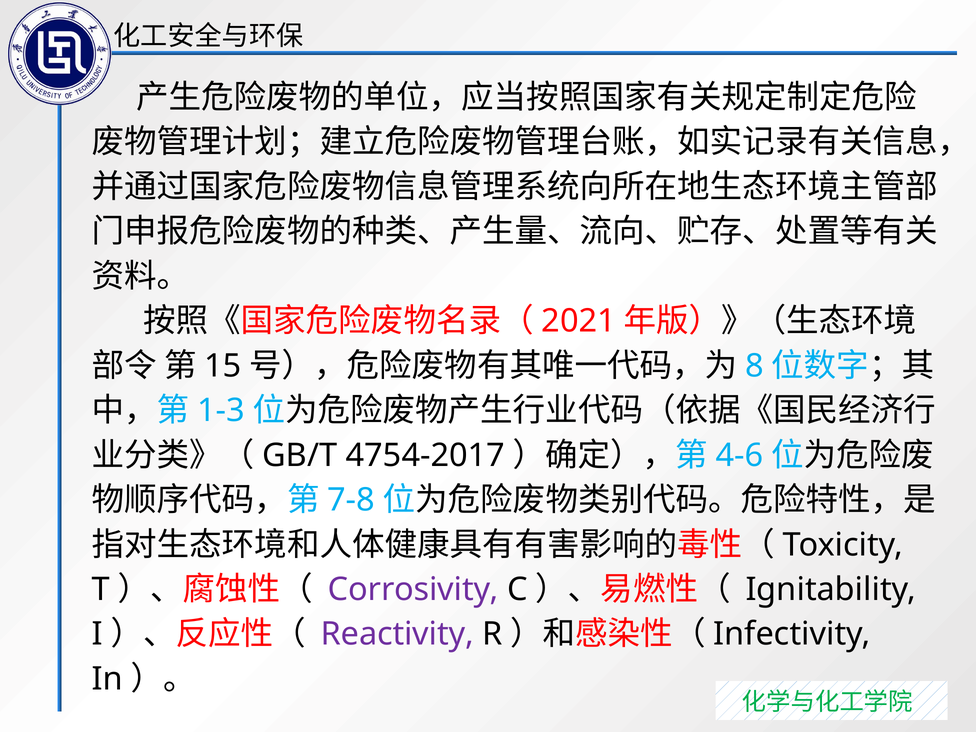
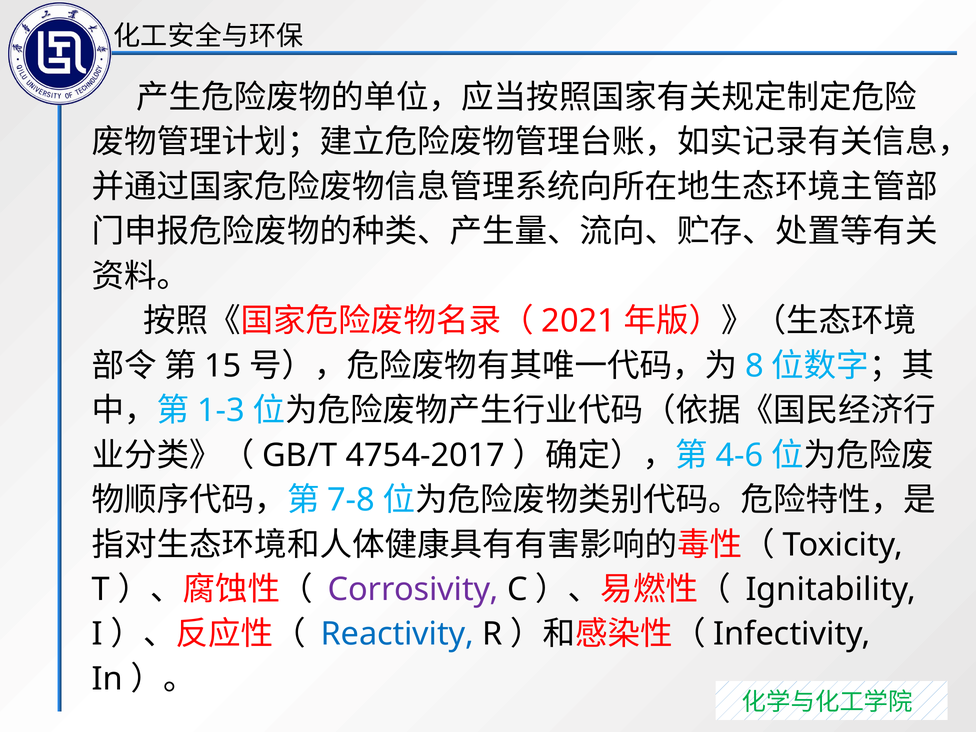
Reactivity colour: purple -> blue
